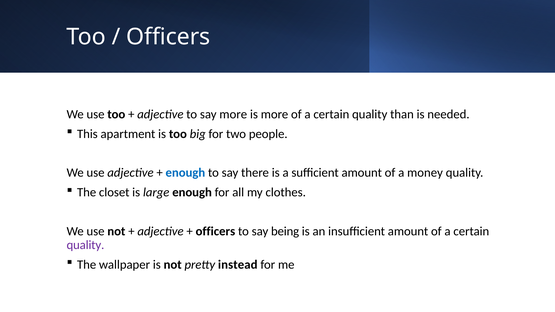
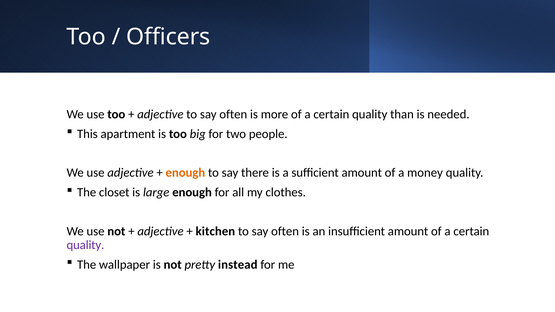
adjective to say more: more -> often
enough at (185, 173) colour: blue -> orange
officers at (215, 231): officers -> kitchen
being at (285, 231): being -> often
